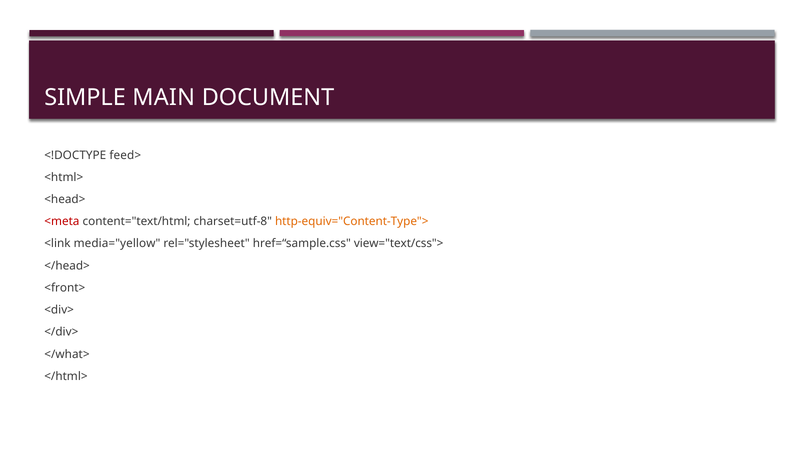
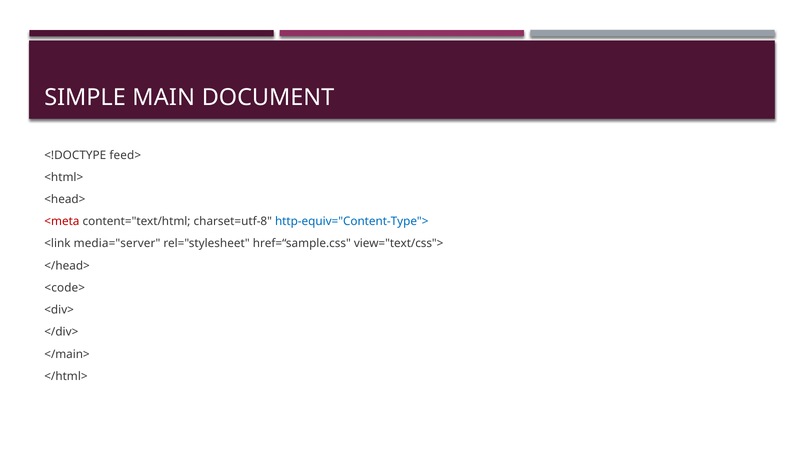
http-equiv="Content-Type"> colour: orange -> blue
media="yellow: media="yellow -> media="server
<front>: <front> -> <code>
</what>: </what> -> </main>
